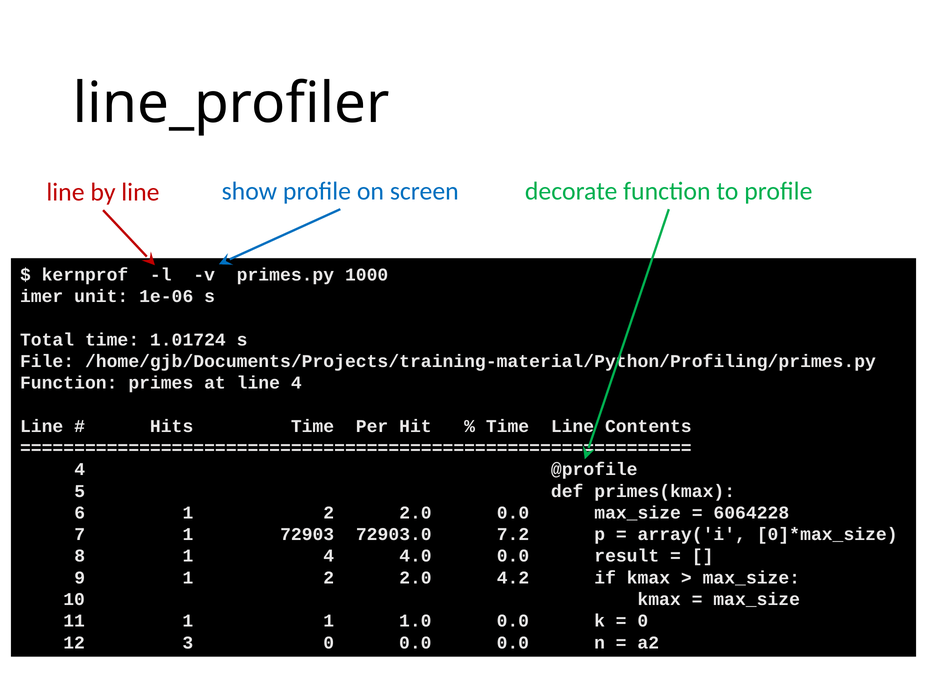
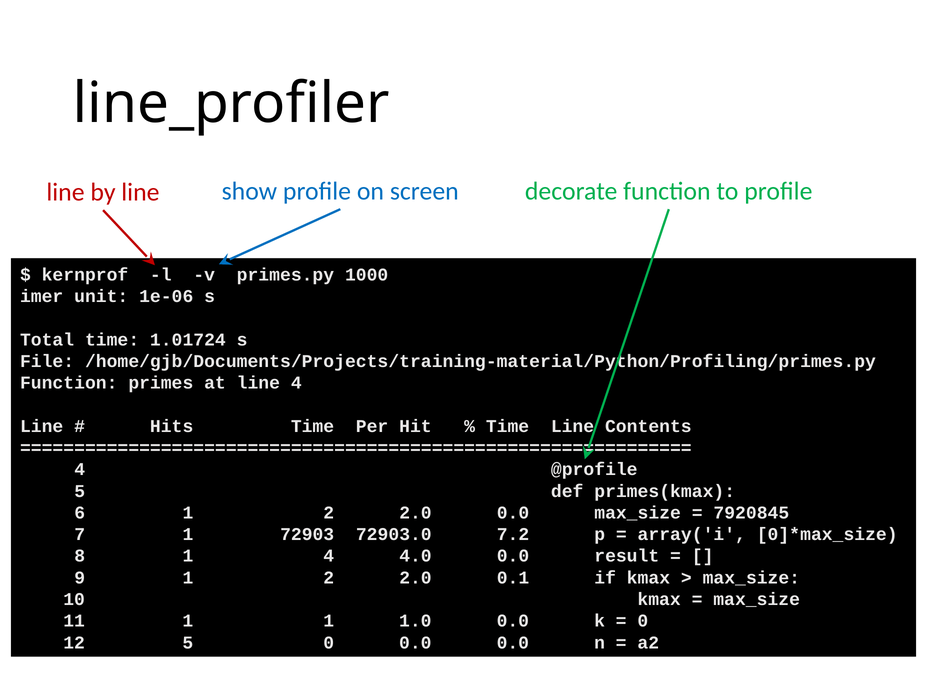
6064228: 6064228 -> 7920845
4.2: 4.2 -> 0.1
12 3: 3 -> 5
